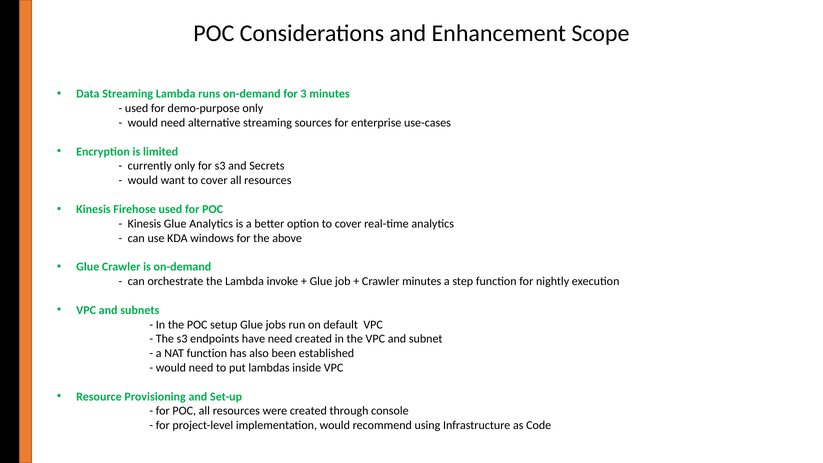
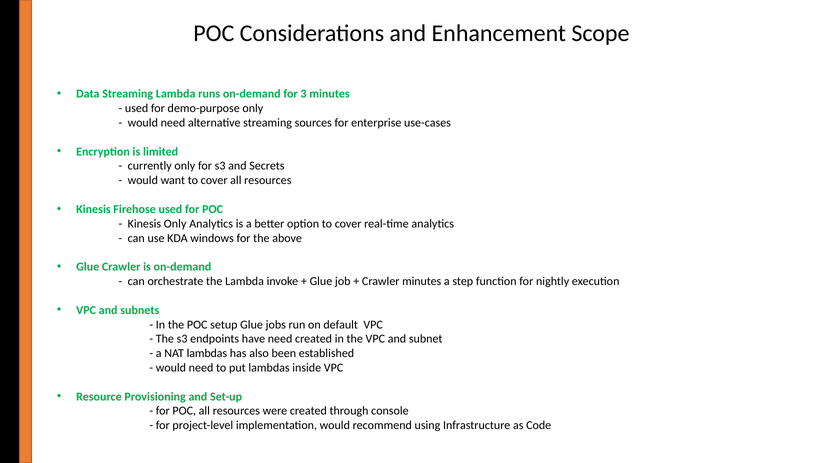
Kinesis Glue: Glue -> Only
NAT function: function -> lambdas
